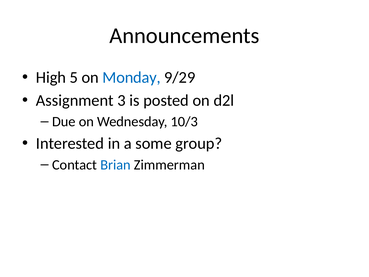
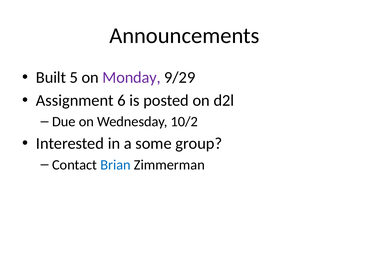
High: High -> Built
Monday colour: blue -> purple
3: 3 -> 6
10/3: 10/3 -> 10/2
